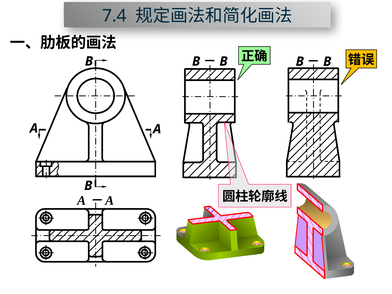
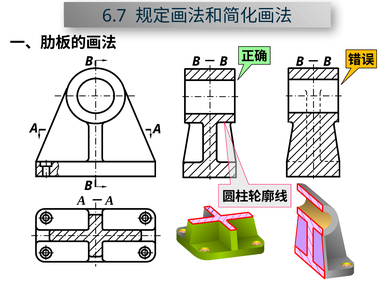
7.4: 7.4 -> 6.7
